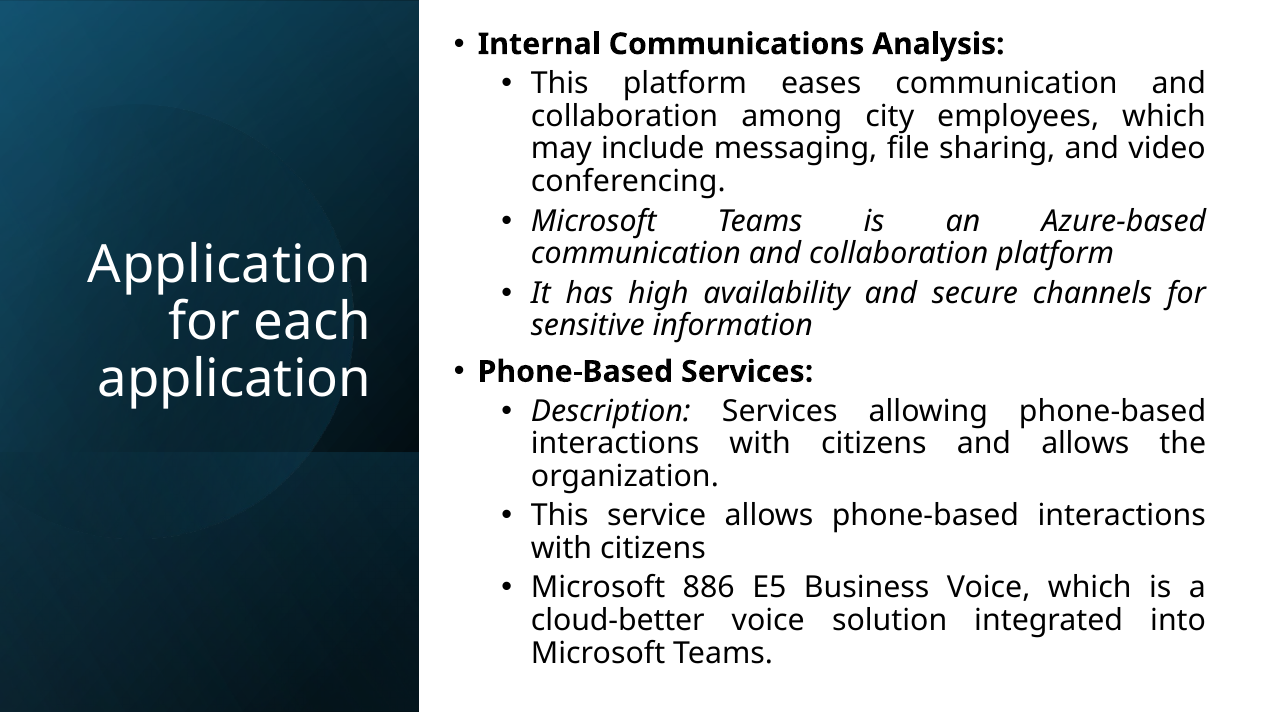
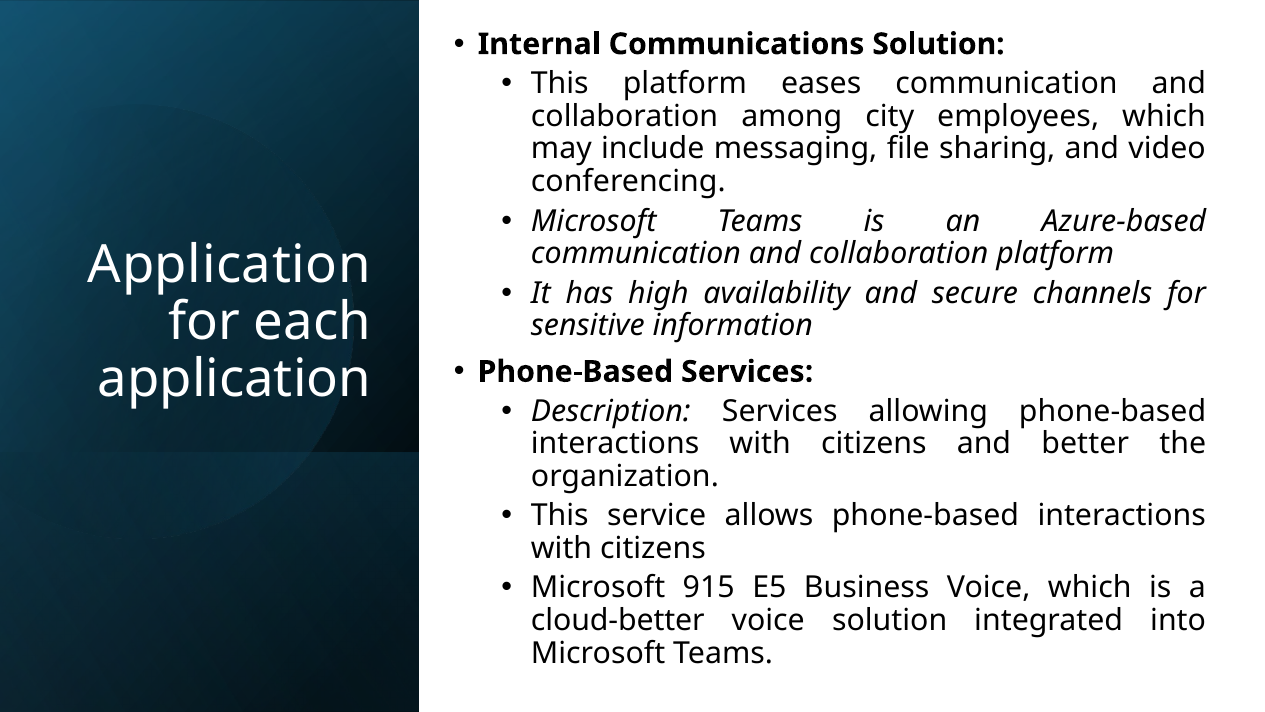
Communications Analysis: Analysis -> Solution
and allows: allows -> better
886: 886 -> 915
